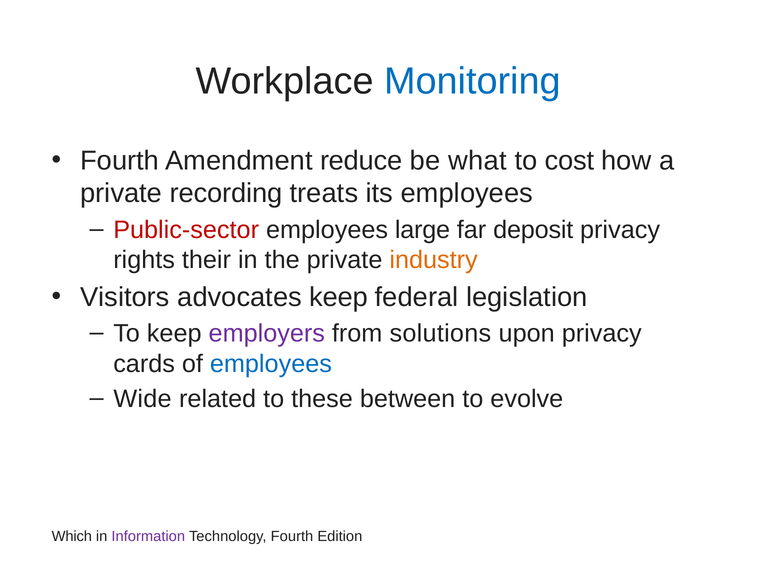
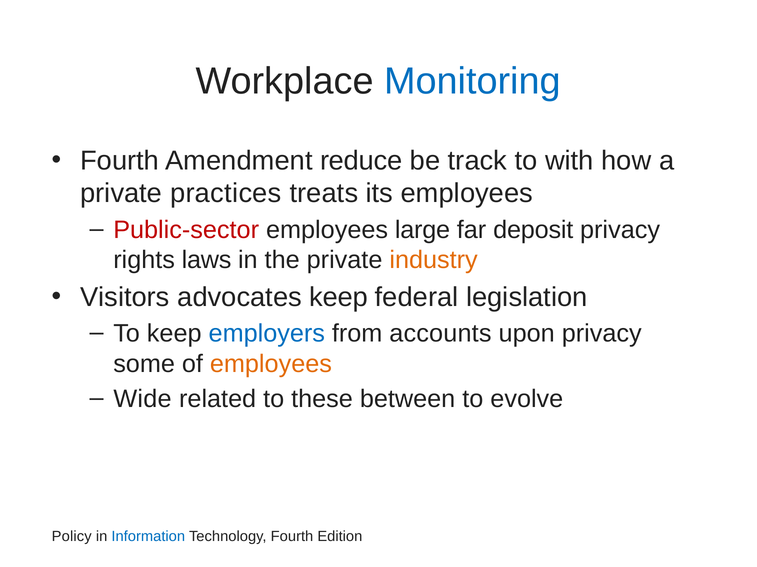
what: what -> track
cost: cost -> with
recording: recording -> practices
their: their -> laws
employers colour: purple -> blue
solutions: solutions -> accounts
cards: cards -> some
employees at (271, 364) colour: blue -> orange
Which: Which -> Policy
Information colour: purple -> blue
